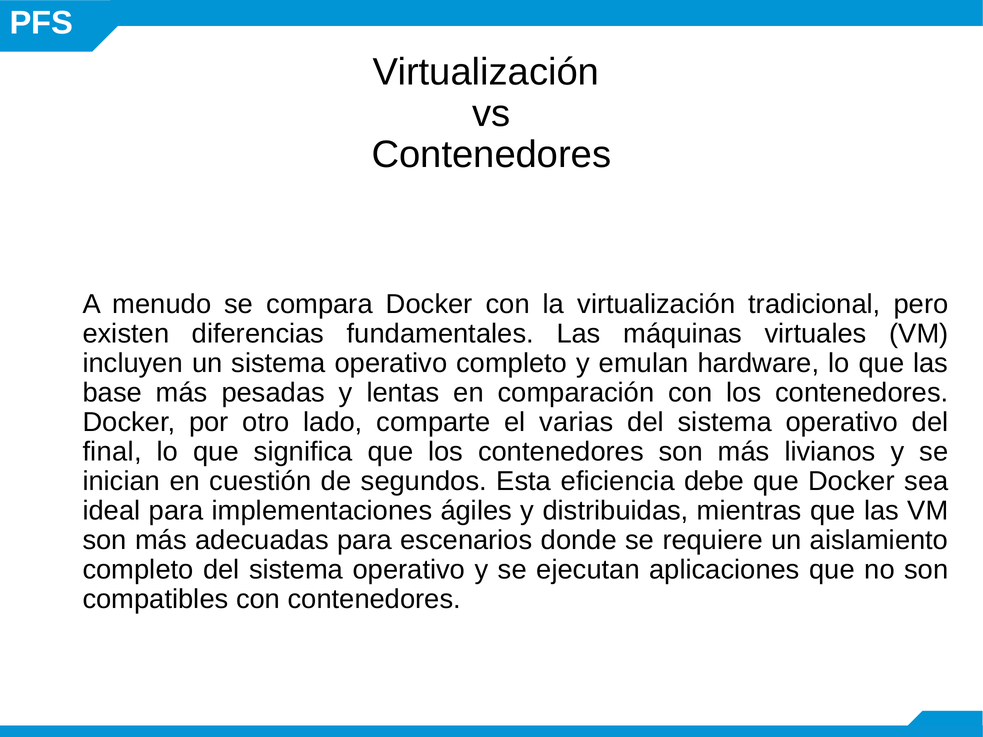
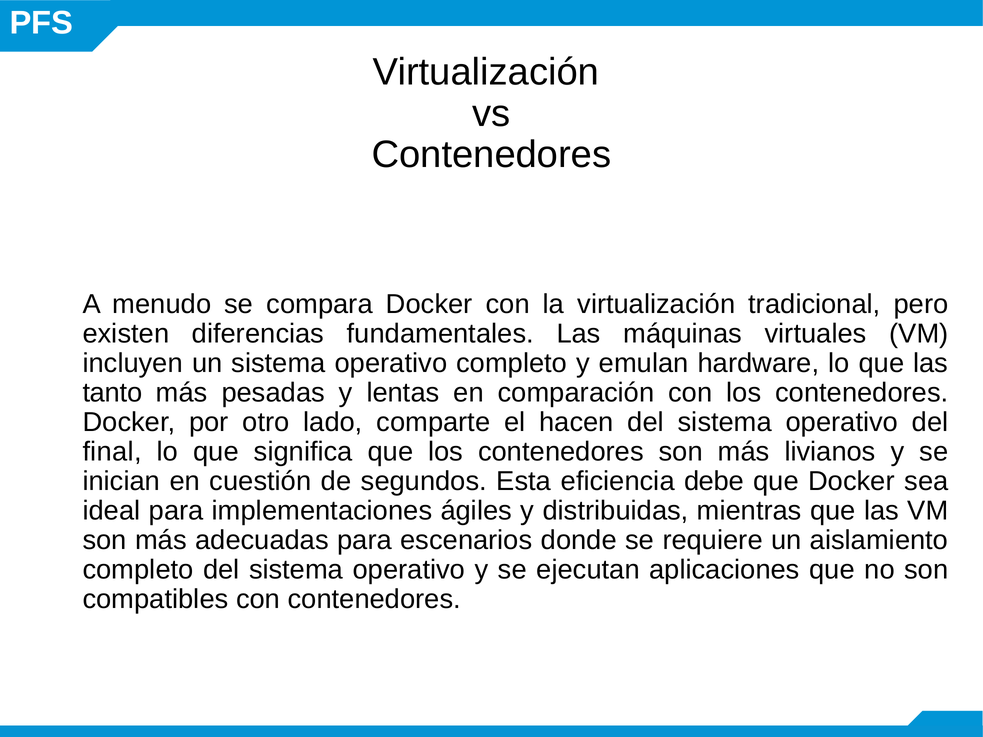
base: base -> tanto
varias: varias -> hacen
